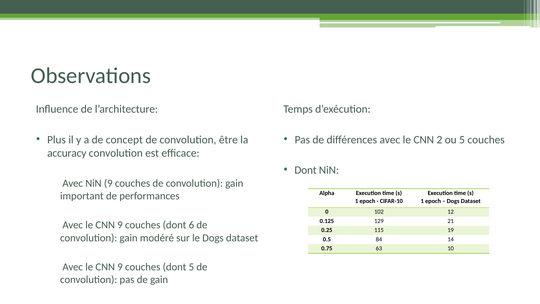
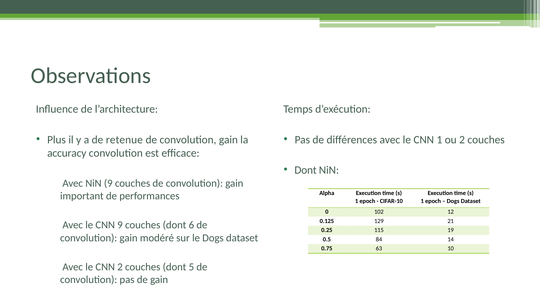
concept: concept -> retenue
être at (228, 140): être -> gain
CNN 2: 2 -> 1
ou 5: 5 -> 2
9 at (120, 267): 9 -> 2
